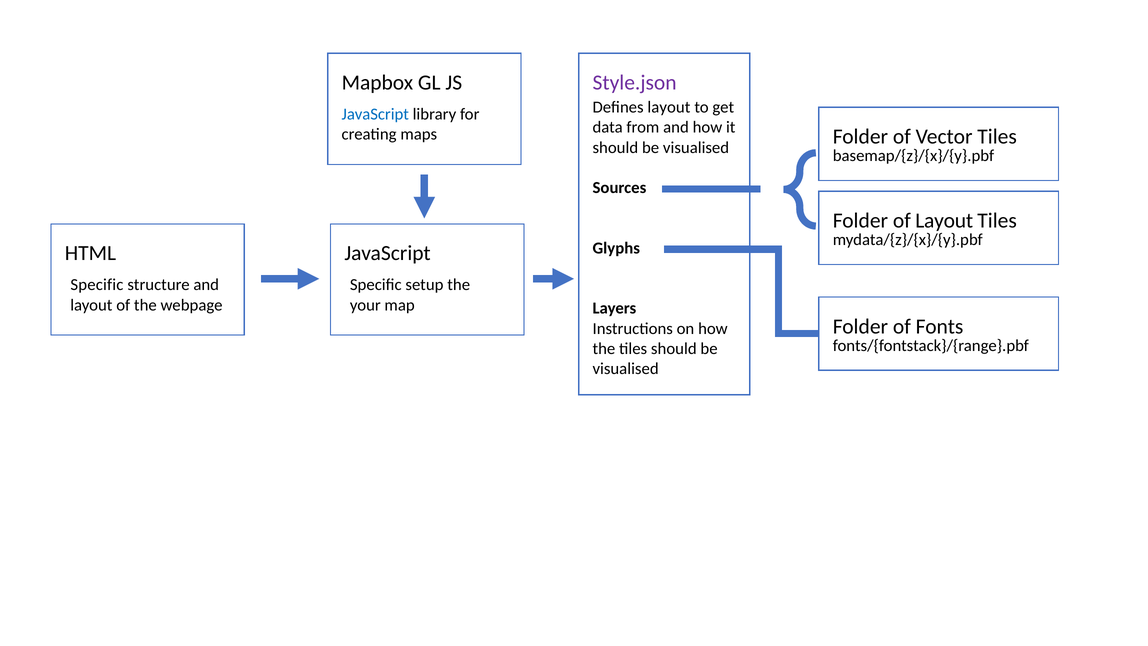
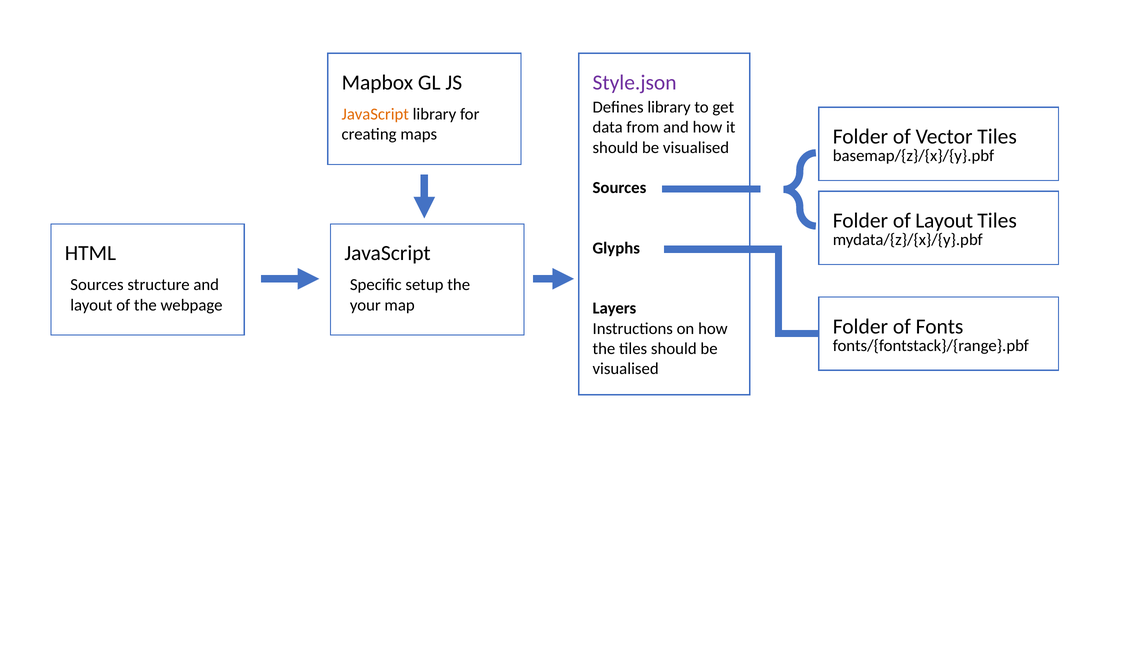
Defines layout: layout -> library
JavaScript at (375, 114) colour: blue -> orange
Specific at (97, 285): Specific -> Sources
